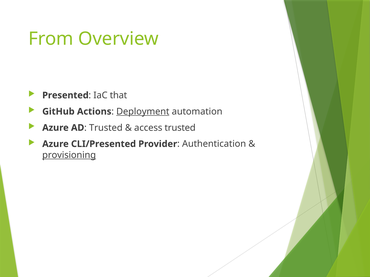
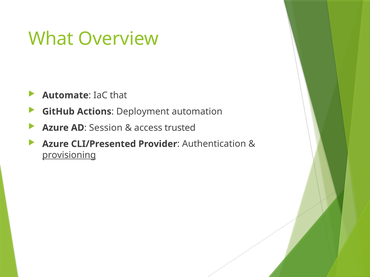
From: From -> What
Presented: Presented -> Automate
Deployment underline: present -> none
Trusted at (106, 128): Trusted -> Session
